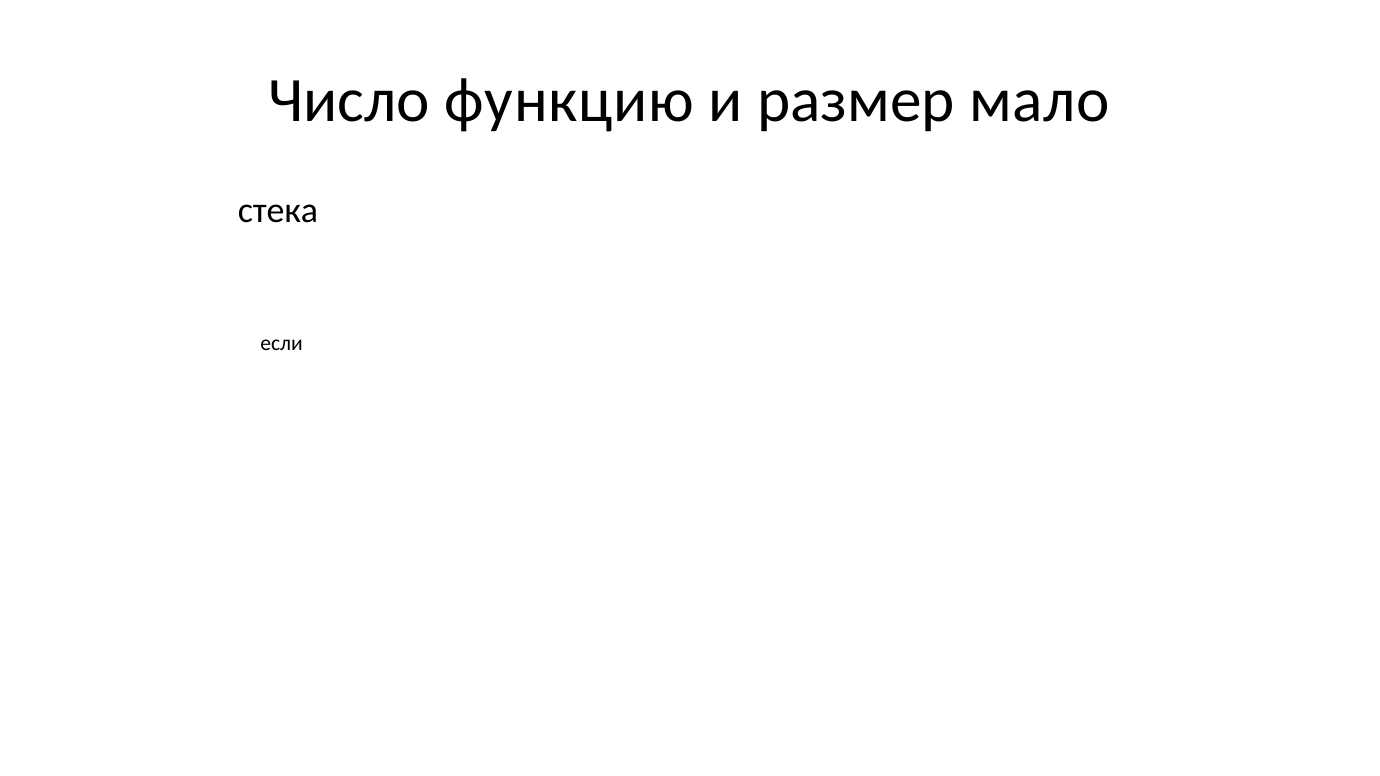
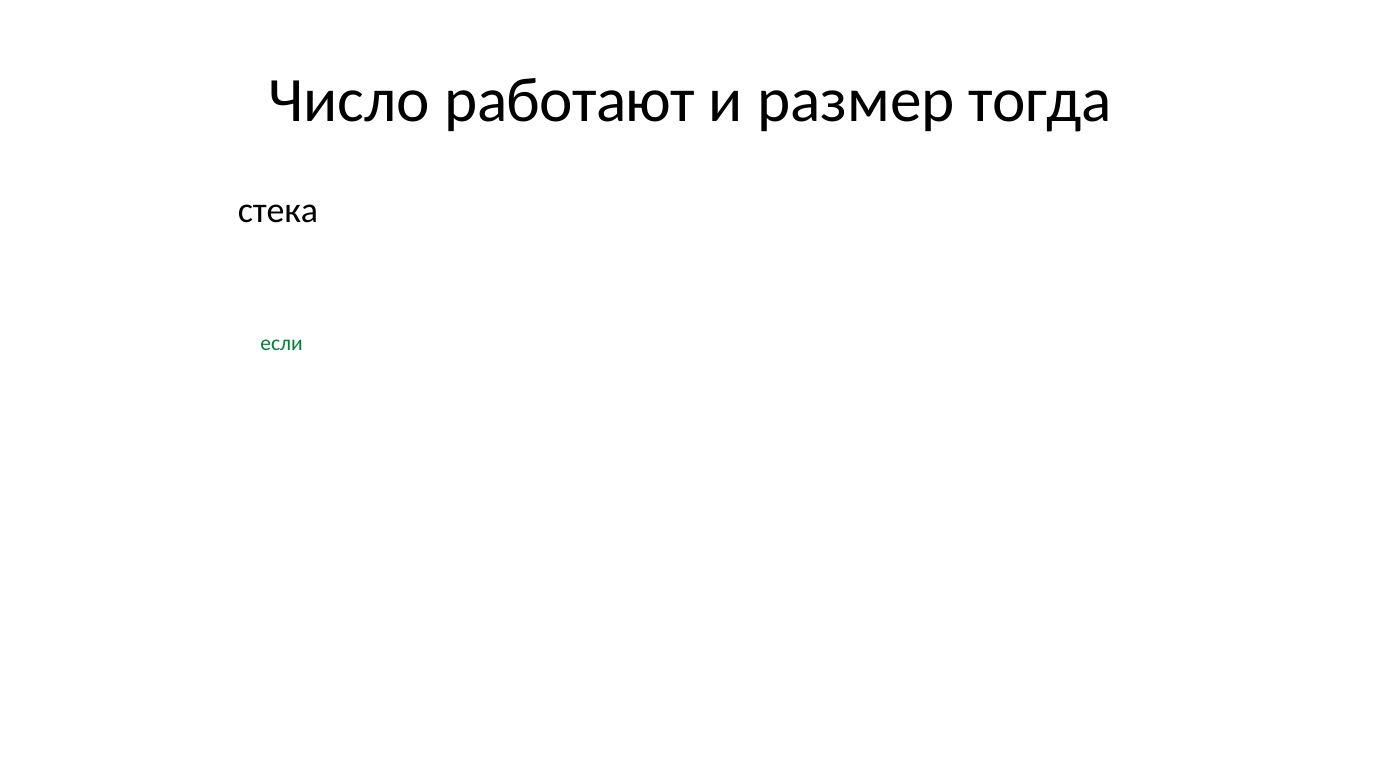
функцию: функцию -> работают
мало: мало -> тогда
если at (282, 344) colour: black -> green
